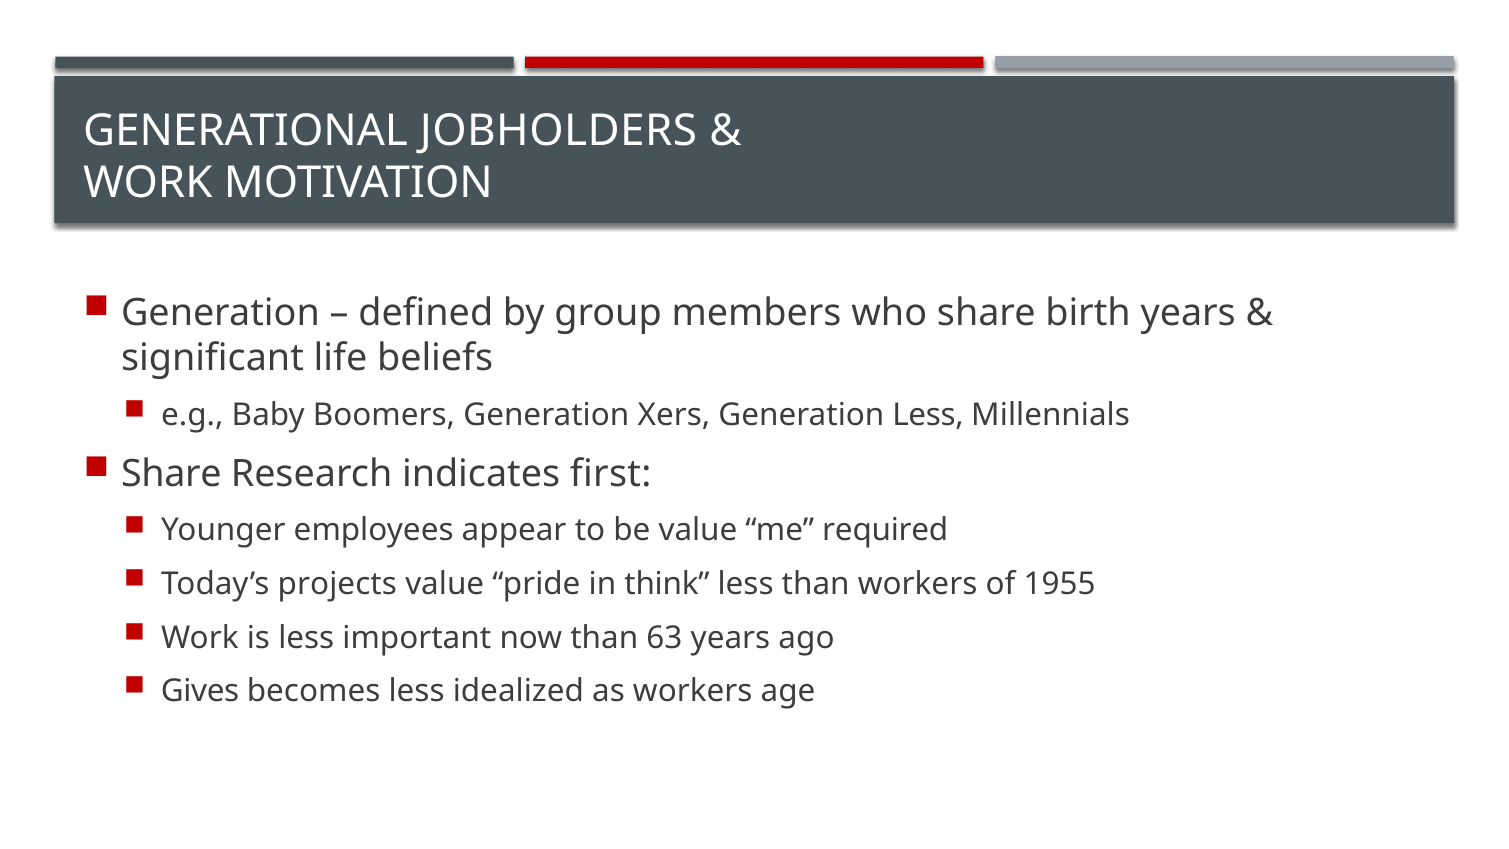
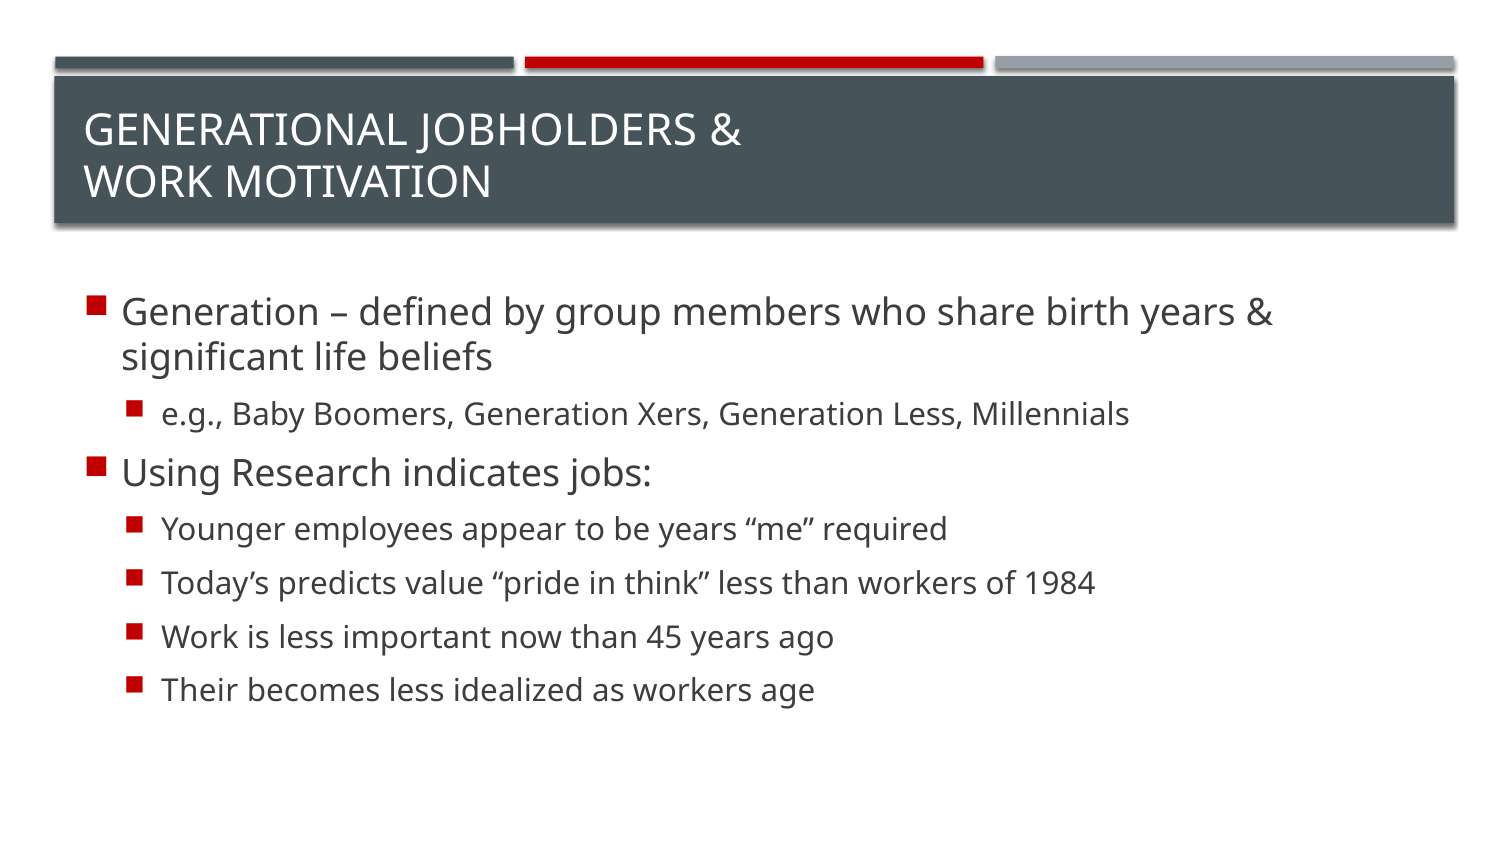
Share at (171, 474): Share -> Using
first: first -> jobs
be value: value -> years
projects: projects -> predicts
1955: 1955 -> 1984
63: 63 -> 45
Gives: Gives -> Their
